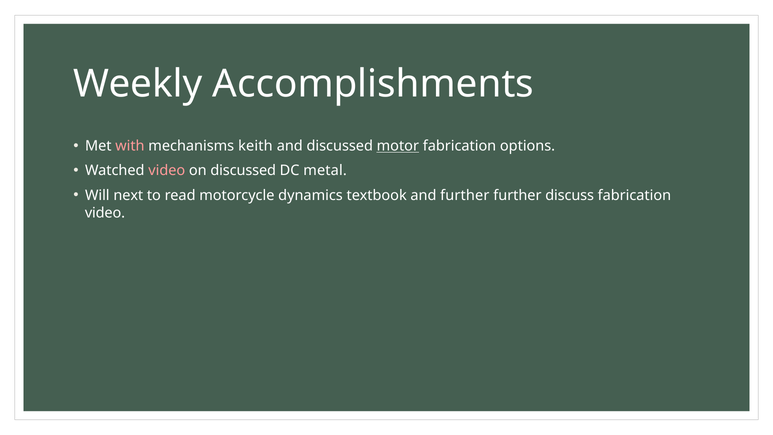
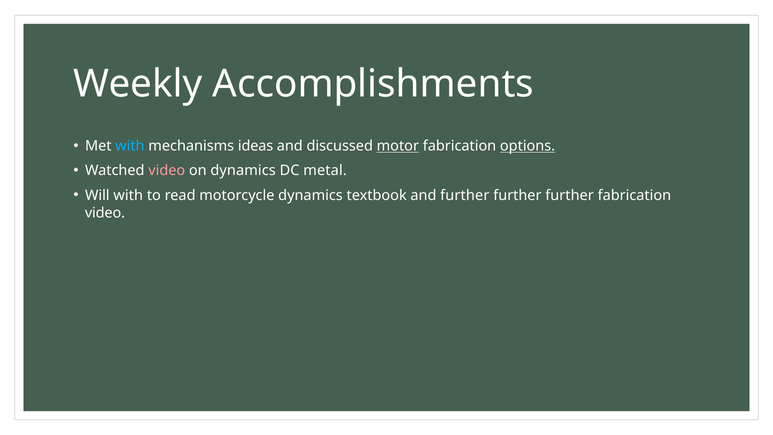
with at (130, 146) colour: pink -> light blue
keith: keith -> ideas
options underline: none -> present
on discussed: discussed -> dynamics
Will next: next -> with
discuss at (570, 195): discuss -> further
